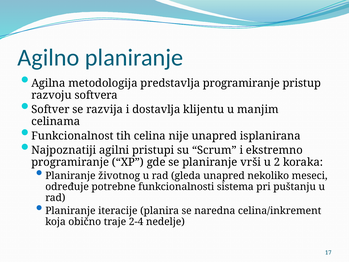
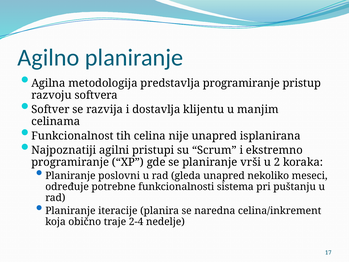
životnog: životnog -> poslovni
